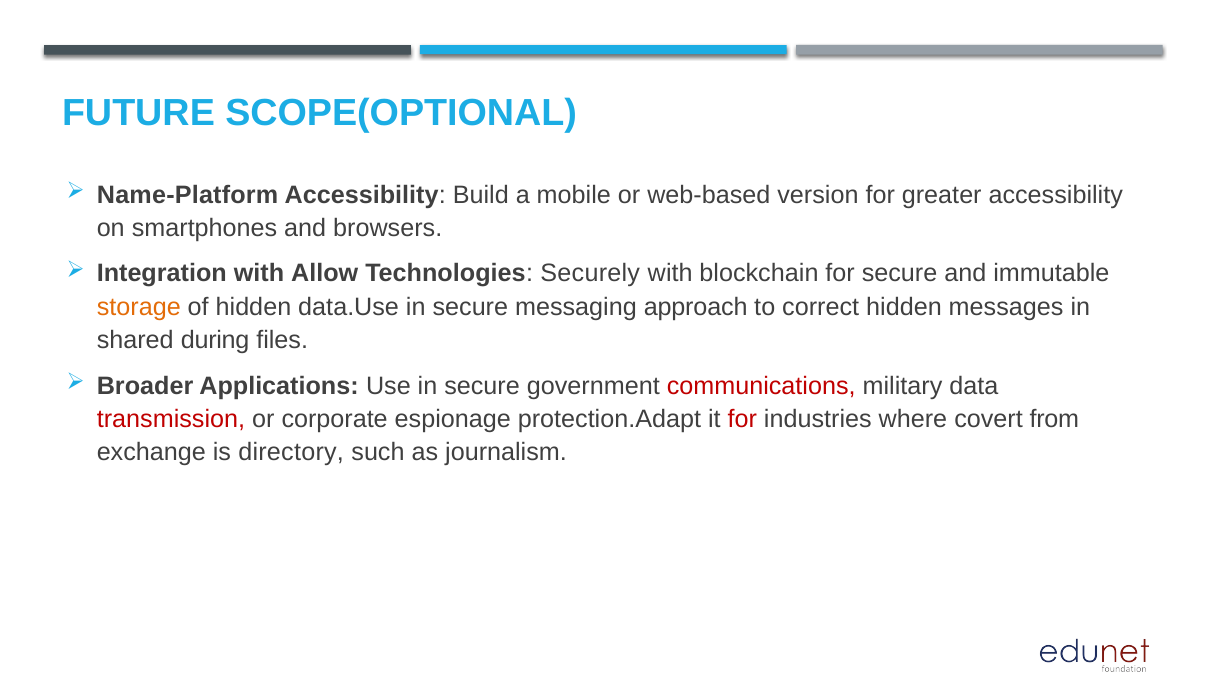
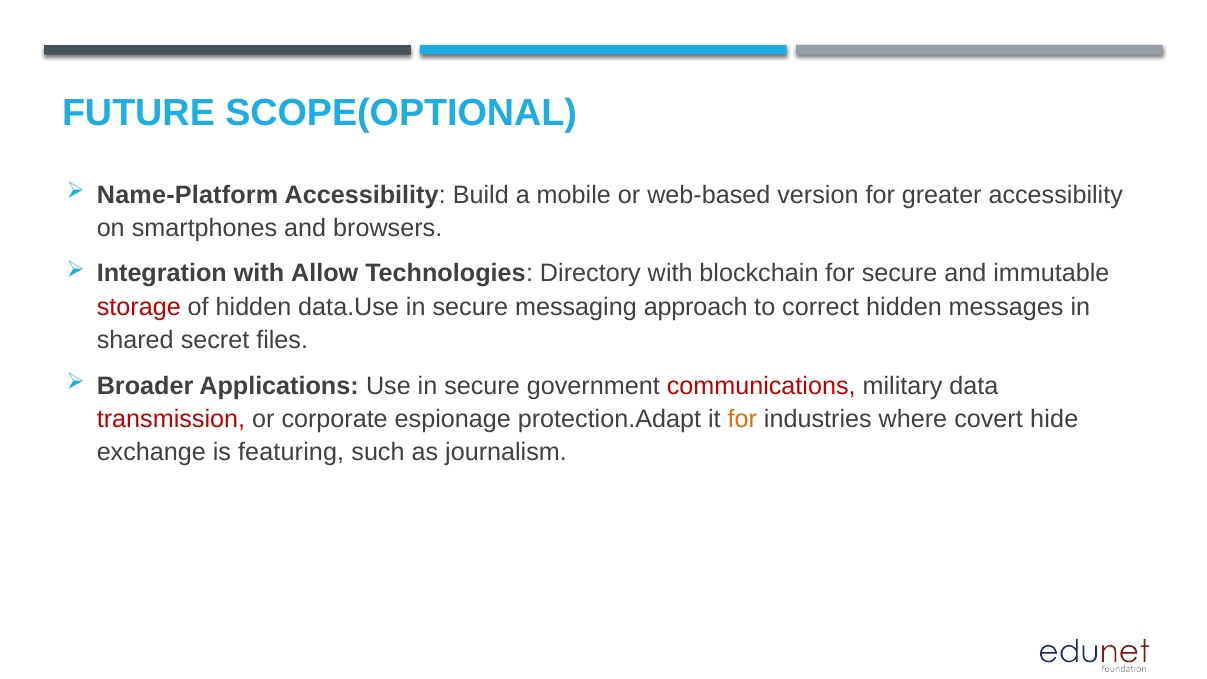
Securely: Securely -> Directory
storage colour: orange -> red
during: during -> secret
for at (742, 419) colour: red -> orange
from: from -> hide
directory: directory -> featuring
